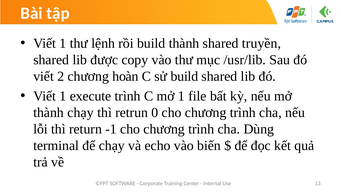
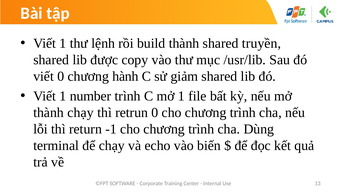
viết 2: 2 -> 0
hoàn: hoàn -> hành
sử build: build -> giảm
execute: execute -> number
